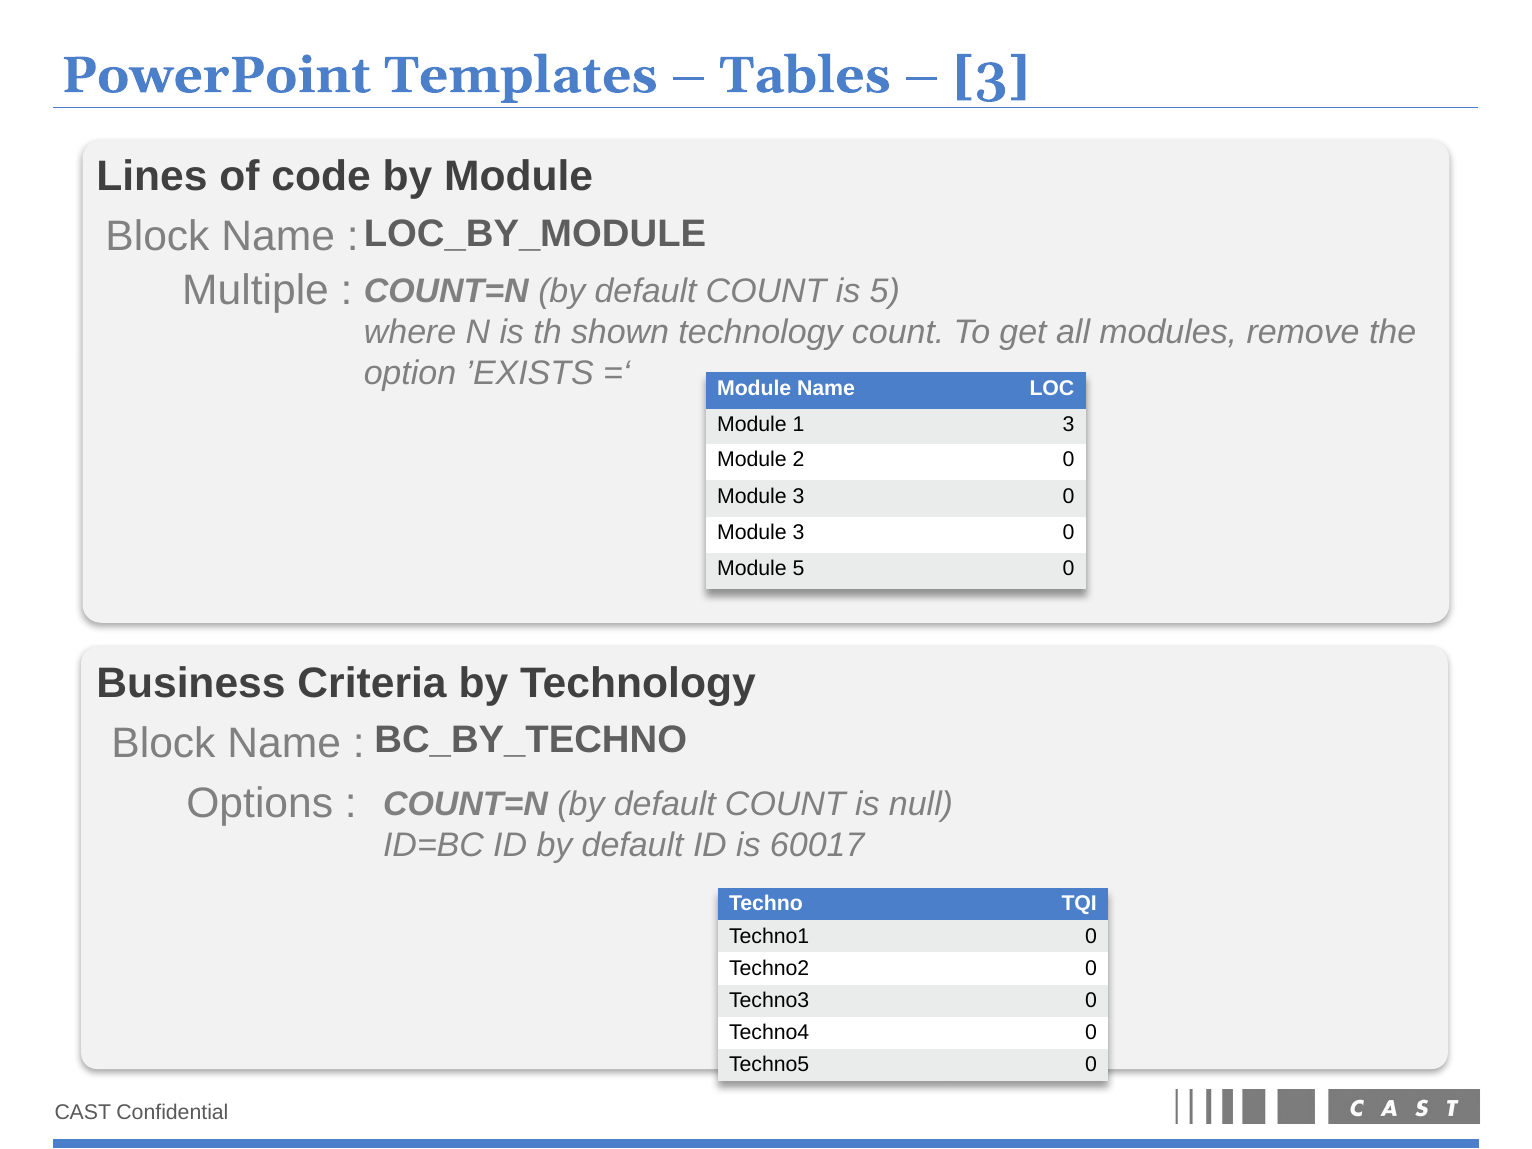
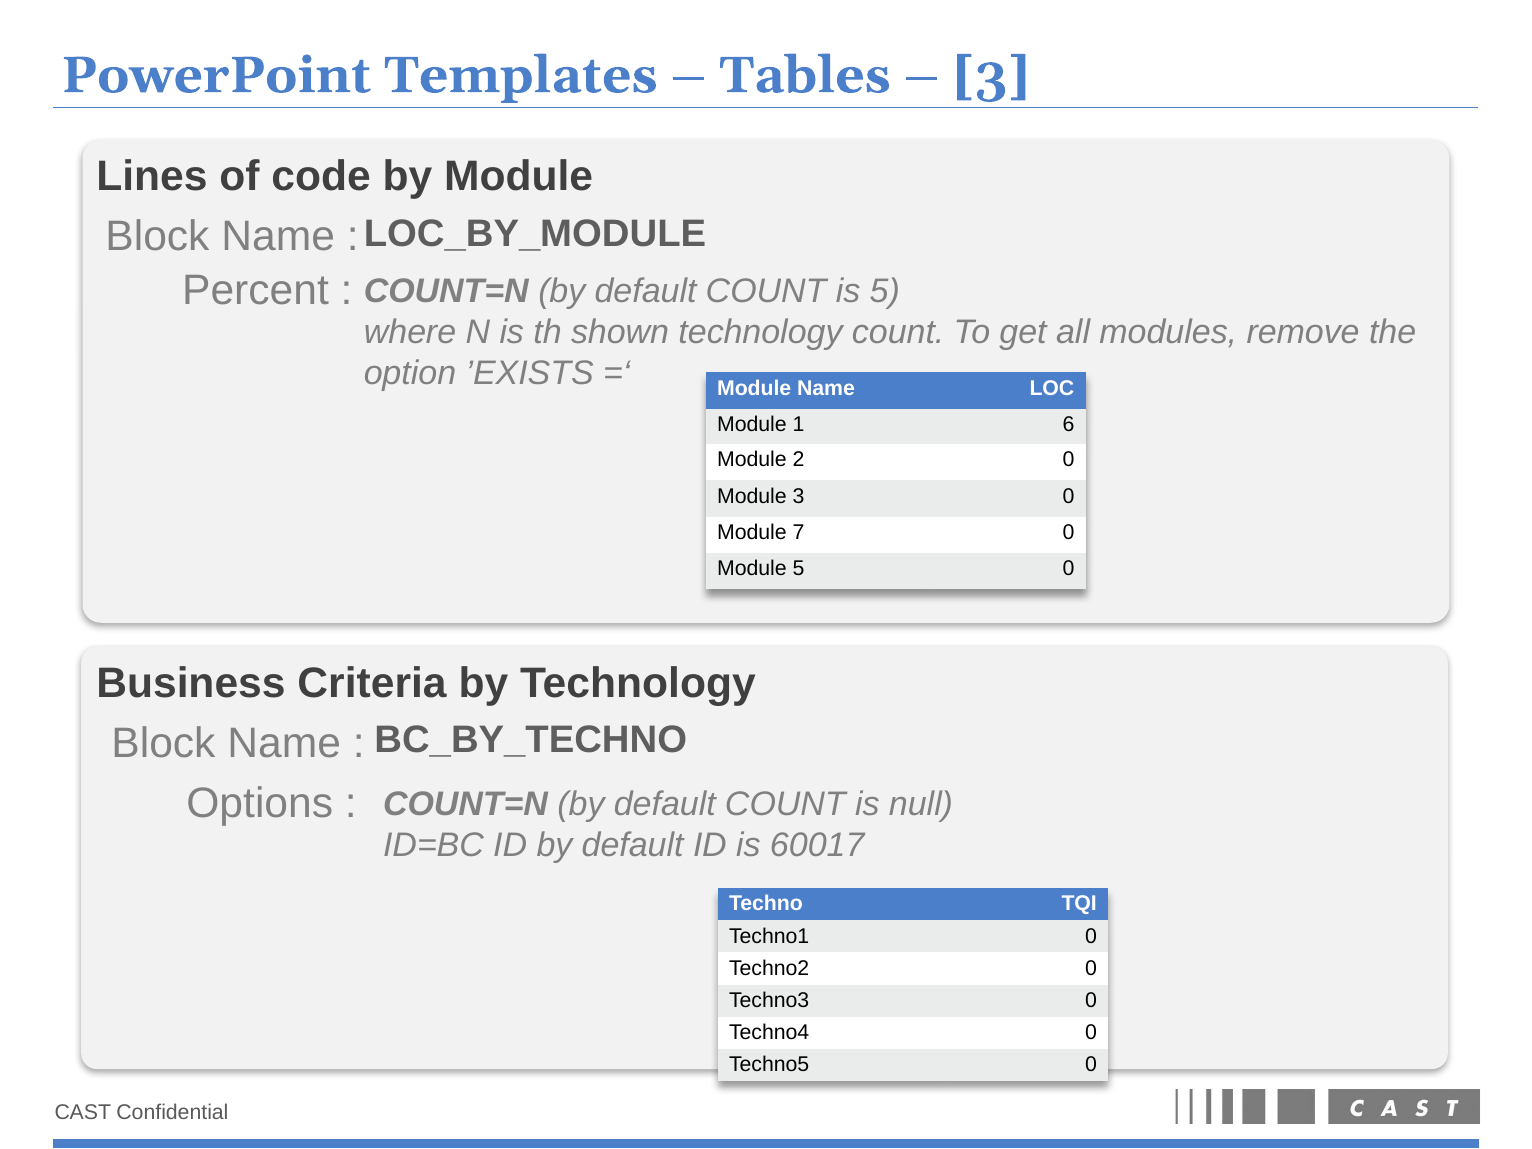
Multiple: Multiple -> Percent
1 3: 3 -> 6
3 at (798, 532): 3 -> 7
